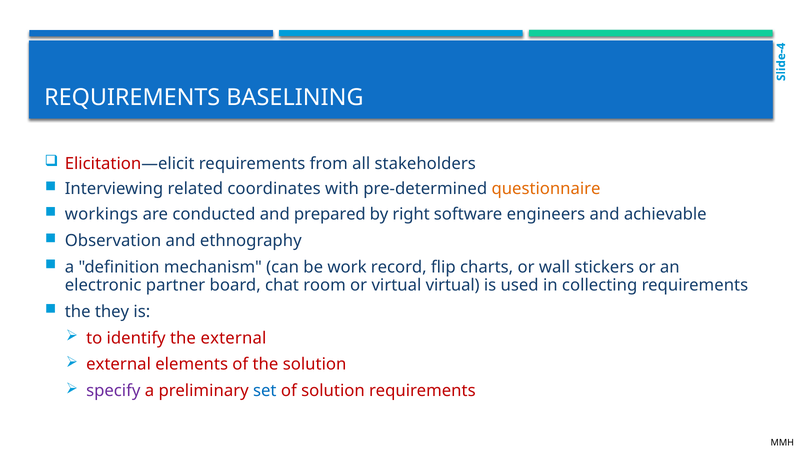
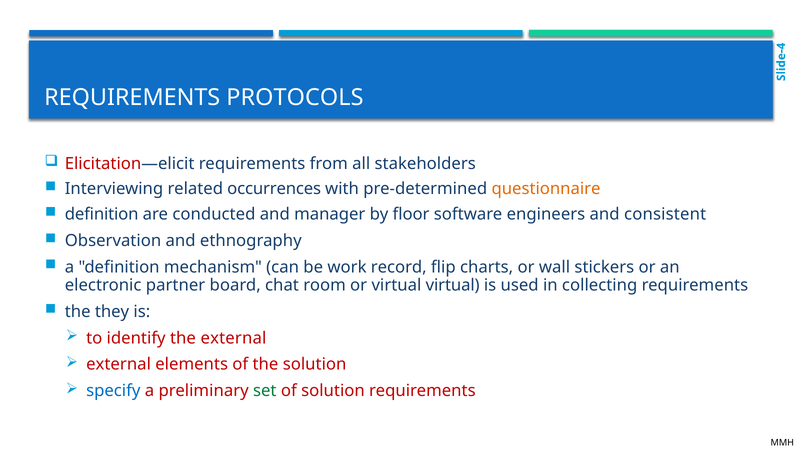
BASELINING: BASELINING -> PROTOCOLS
coordinates: coordinates -> occurrences
workings at (101, 214): workings -> definition
prepared: prepared -> manager
right: right -> floor
achievable: achievable -> consistent
specify colour: purple -> blue
set colour: blue -> green
